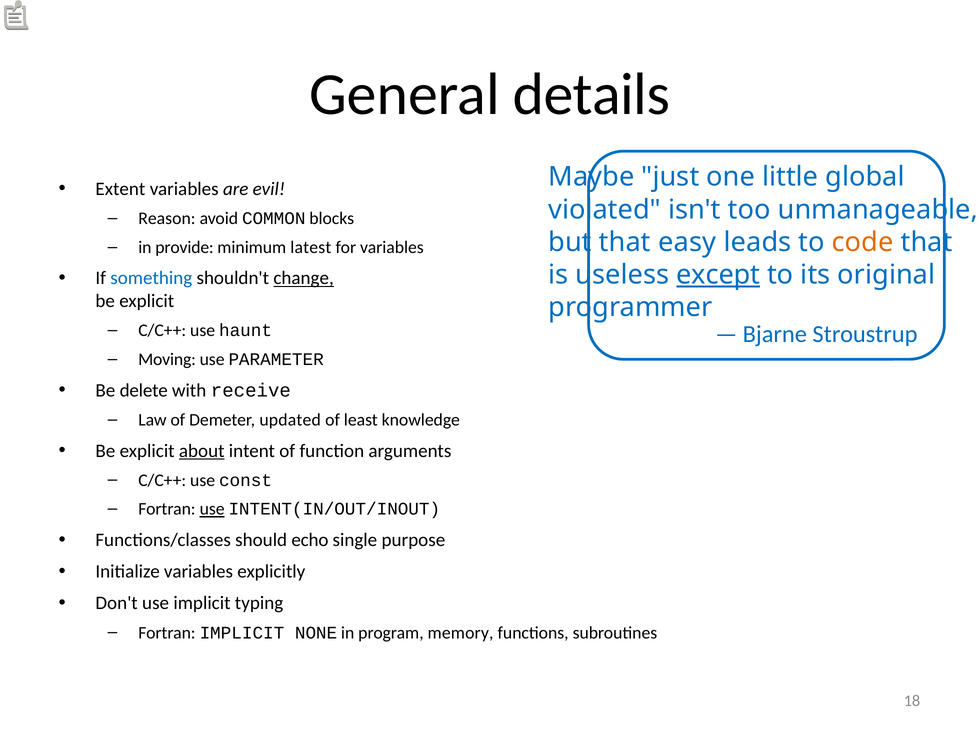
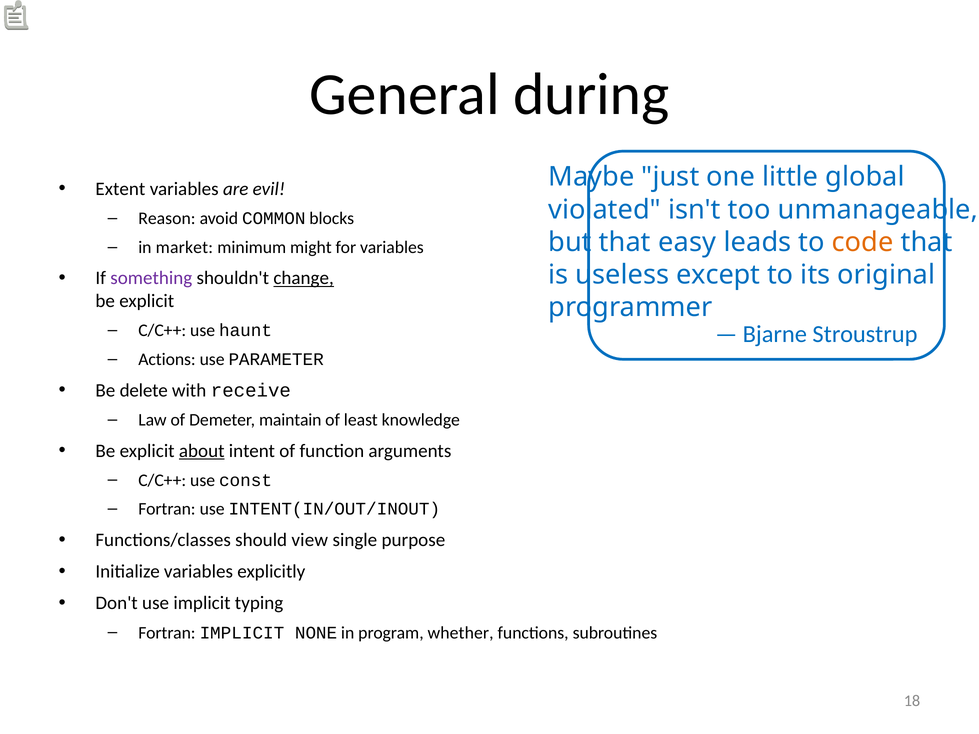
details: details -> during
provide: provide -> market
latest: latest -> might
except underline: present -> none
something colour: blue -> purple
Moving: Moving -> Actions
updated: updated -> maintain
use at (212, 509) underline: present -> none
echo: echo -> view
memory: memory -> whether
